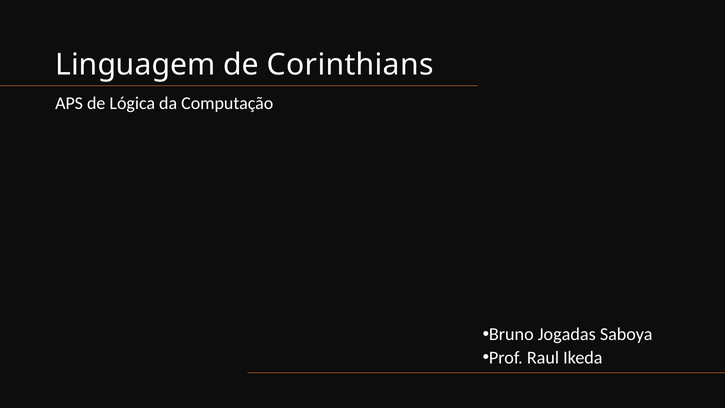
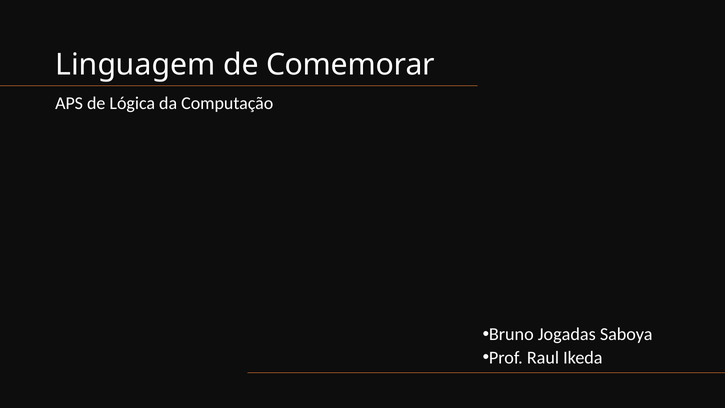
Corinthians: Corinthians -> Comemorar
